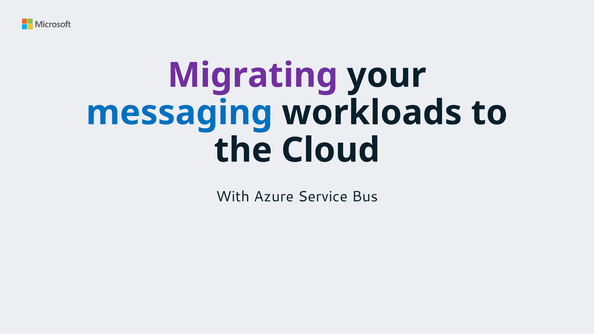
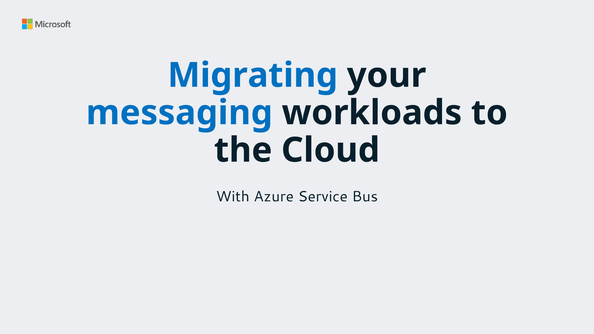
Migrating colour: purple -> blue
